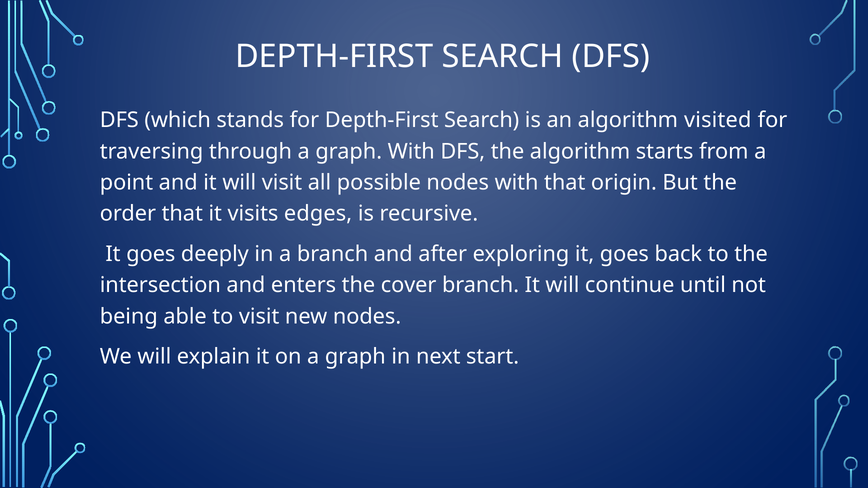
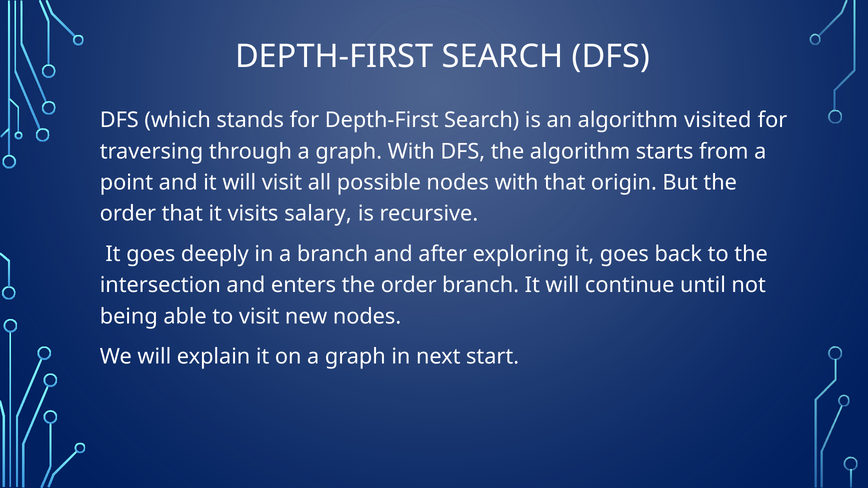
edges: edges -> salary
enters the cover: cover -> order
